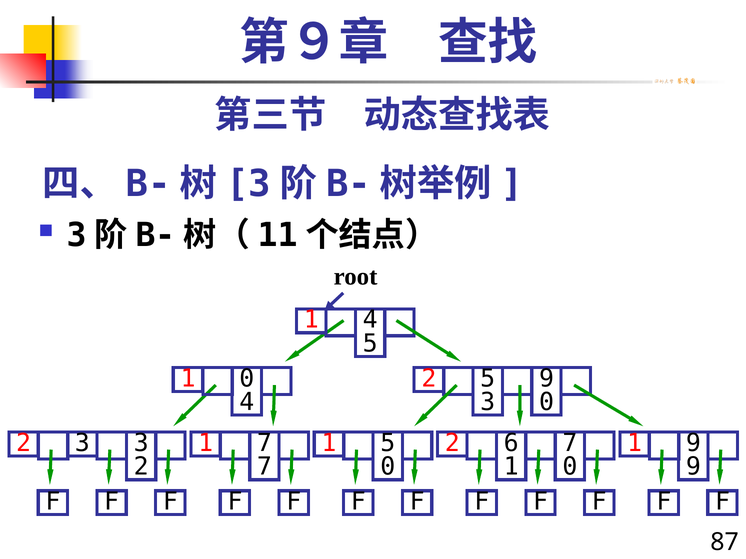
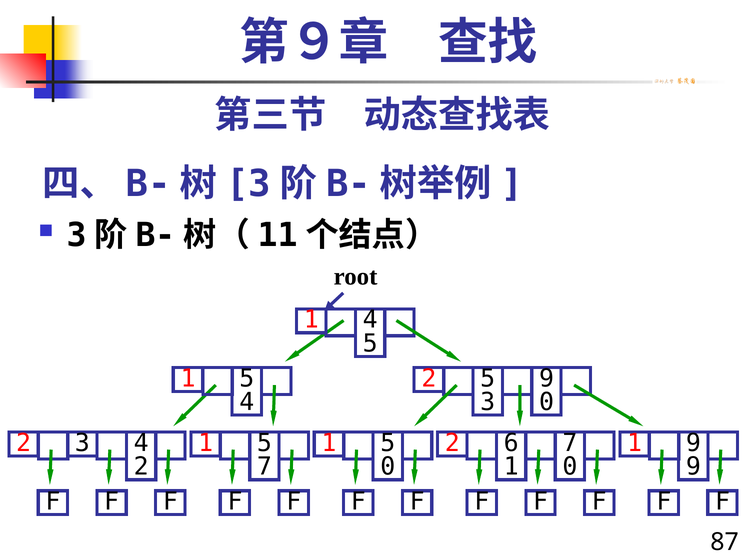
0 at (247, 379): 0 -> 5
3 3: 3 -> 4
7 at (264, 443): 7 -> 5
